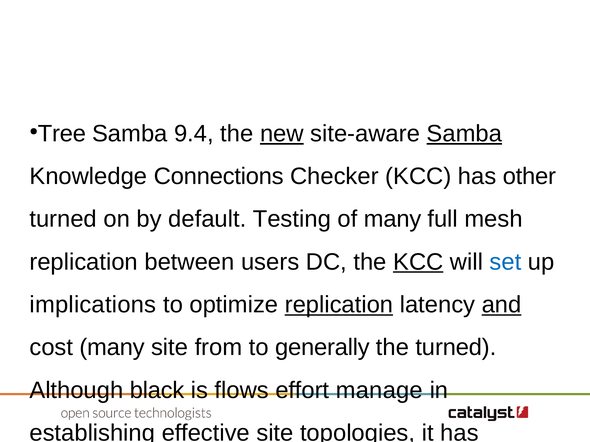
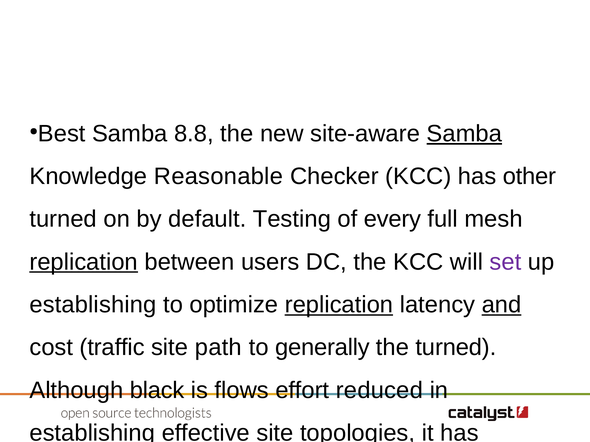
Tree: Tree -> Best
9.4: 9.4 -> 8.8
new at (282, 134) underline: present -> none
Knowledge Connections: Connections -> Reasonable
of many: many -> every
replication at (84, 262) underline: none -> present
KCC at (418, 262) underline: present -> none
set colour: blue -> purple
implications at (93, 305): implications -> establishing
cost many: many -> traffic
from: from -> path
manage: manage -> reduced
